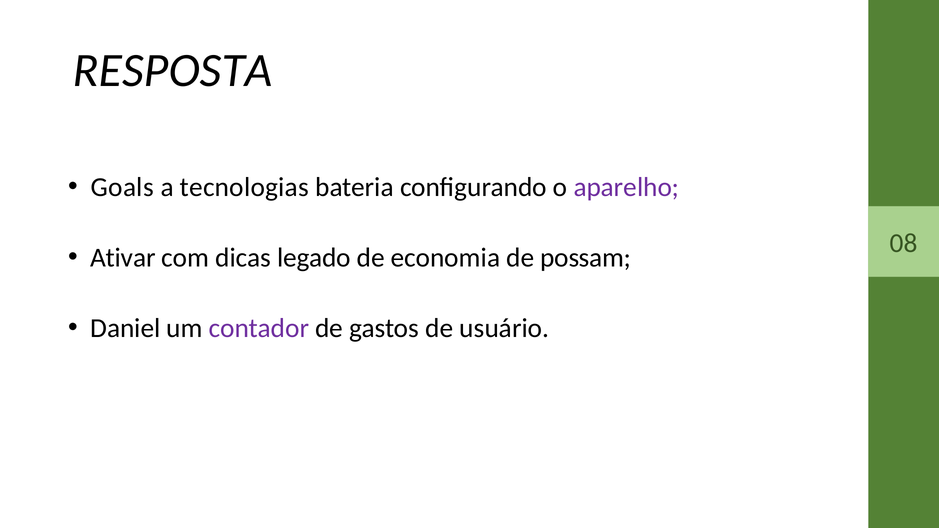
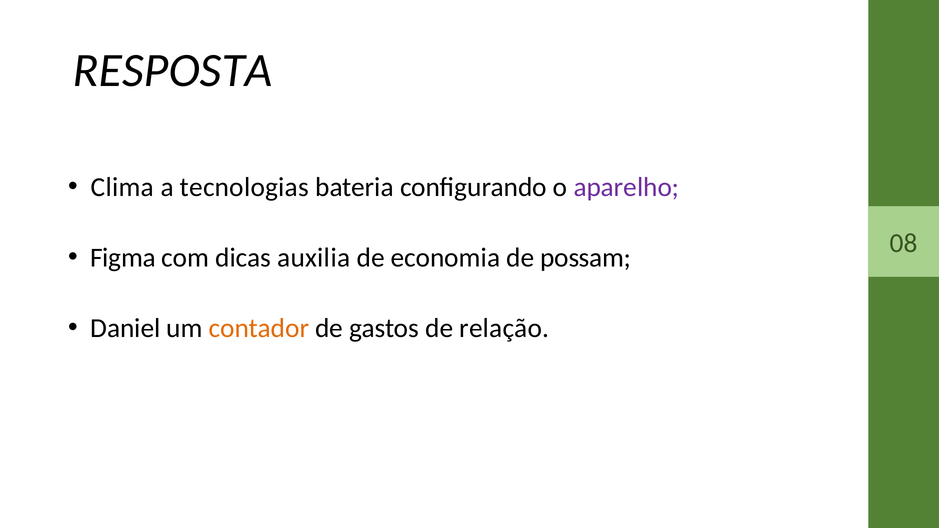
Goals: Goals -> Clima
Ativar: Ativar -> Figma
legado: legado -> auxilia
contador colour: purple -> orange
usuário: usuário -> relação
